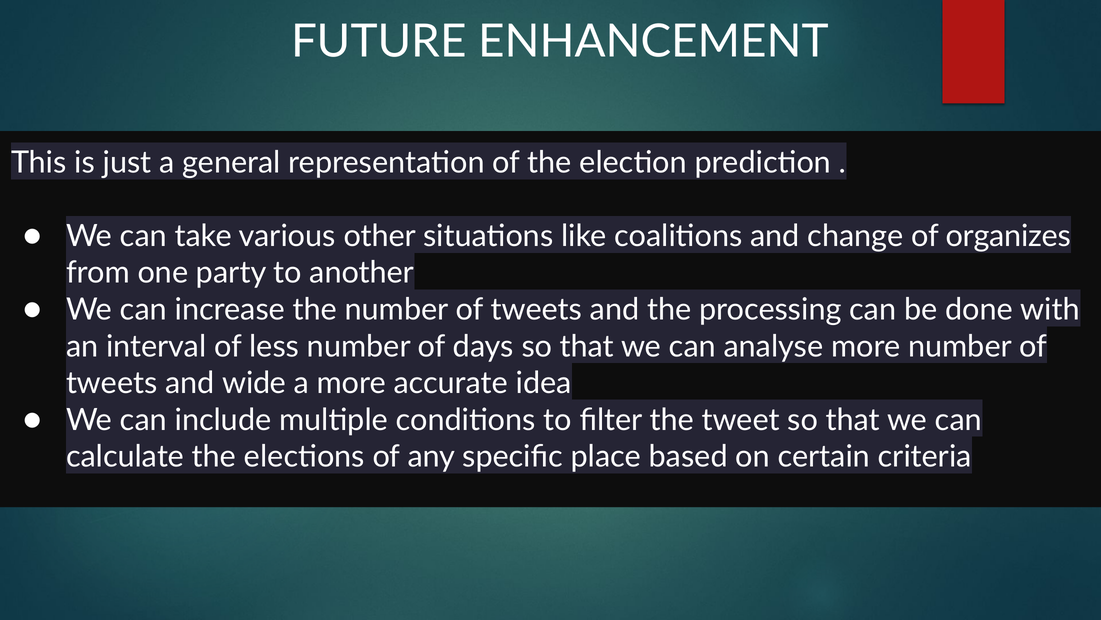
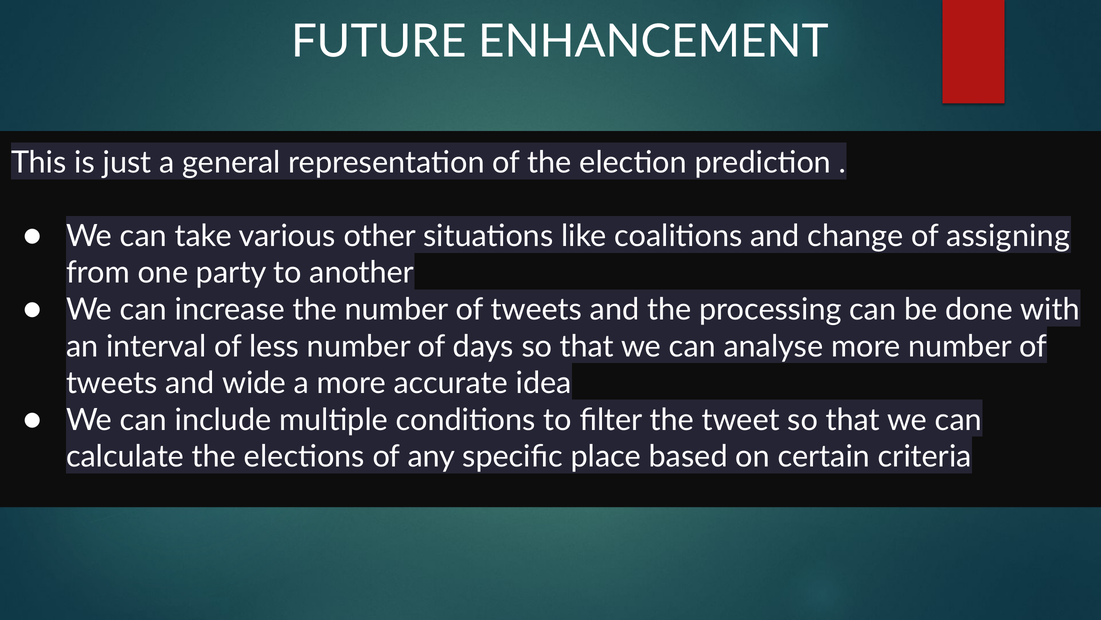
organizes: organizes -> assigning
